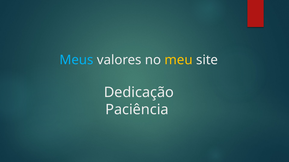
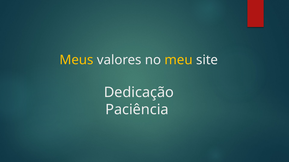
Meus colour: light blue -> yellow
